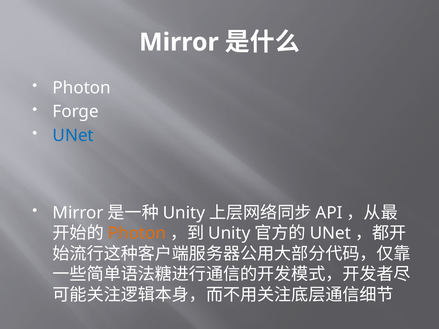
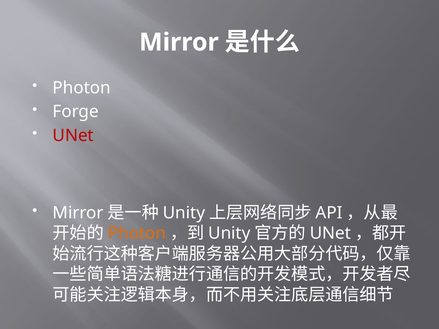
UNet at (73, 136) colour: blue -> red
